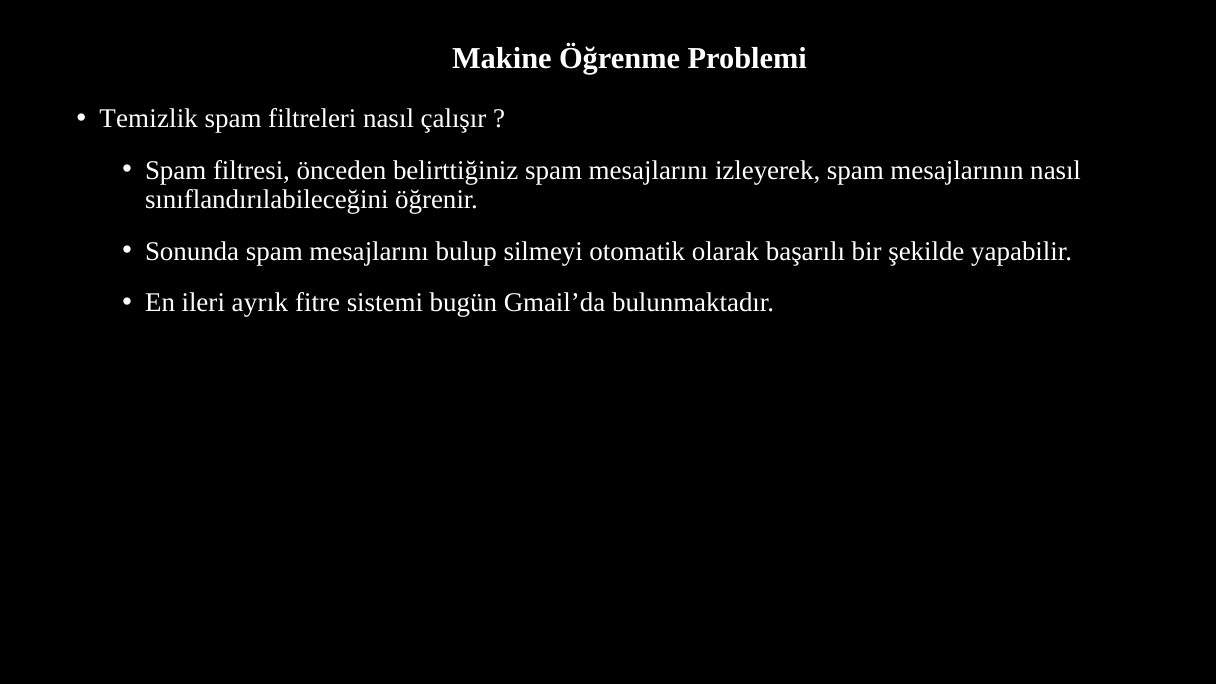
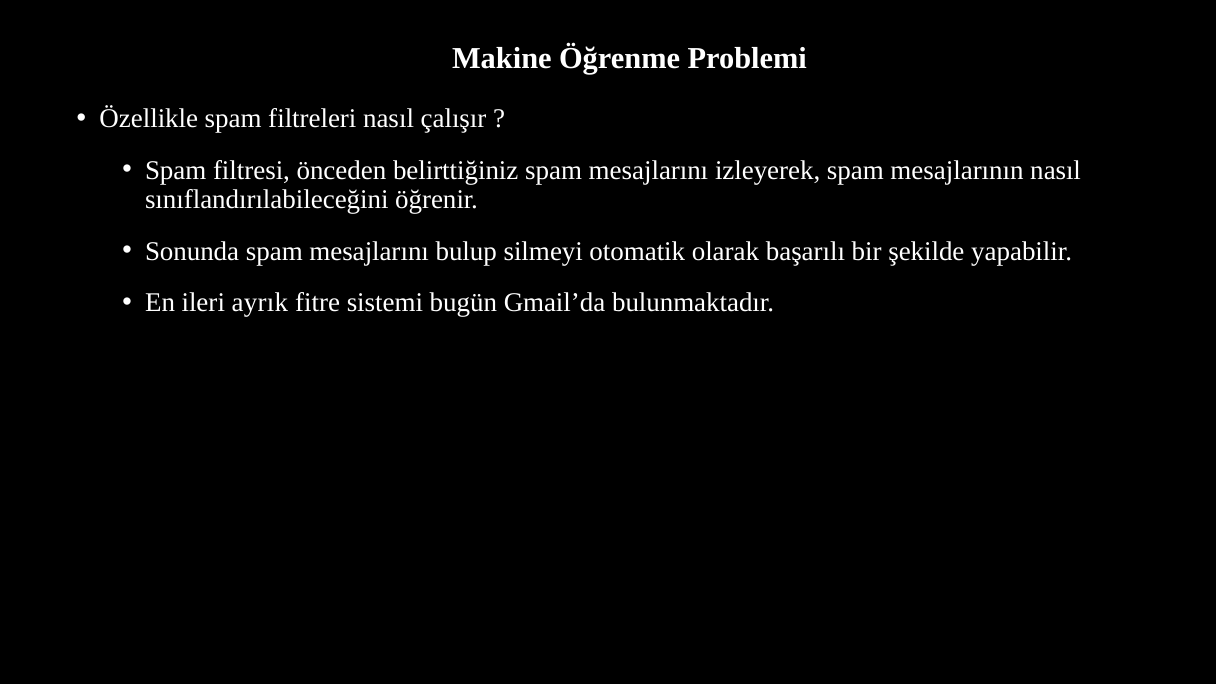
Temizlik: Temizlik -> Özellikle
